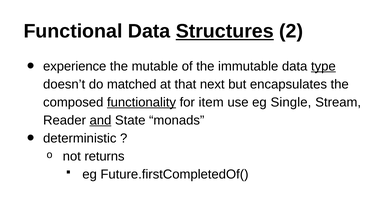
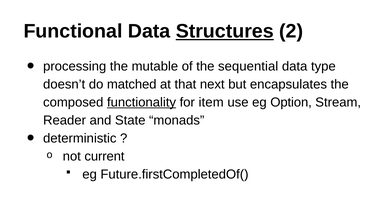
experience: experience -> processing
immutable: immutable -> sequential
type underline: present -> none
Single: Single -> Option
and underline: present -> none
returns: returns -> current
